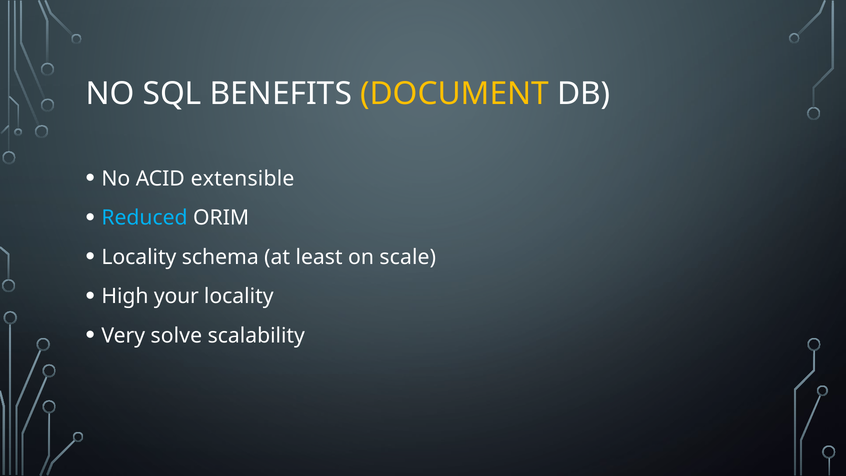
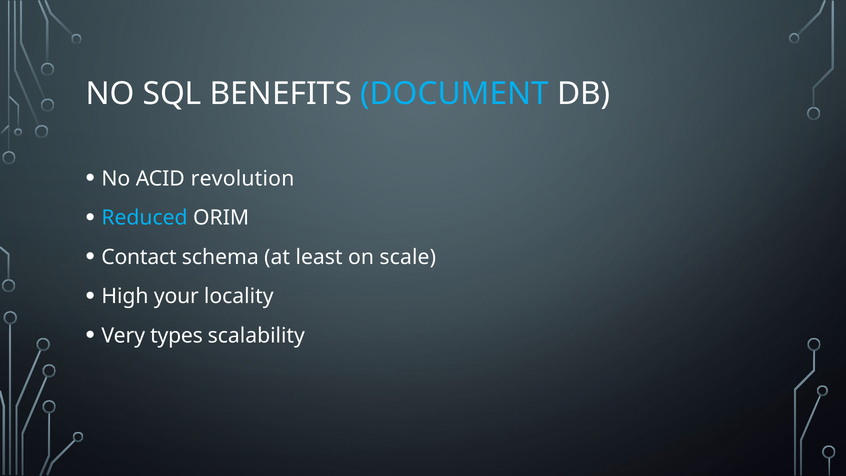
DOCUMENT colour: yellow -> light blue
extensible: extensible -> revolution
Locality at (139, 257): Locality -> Contact
solve: solve -> types
